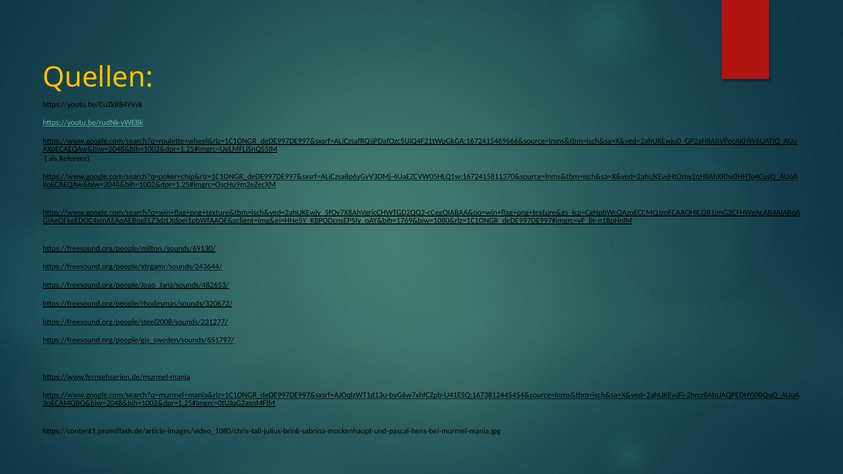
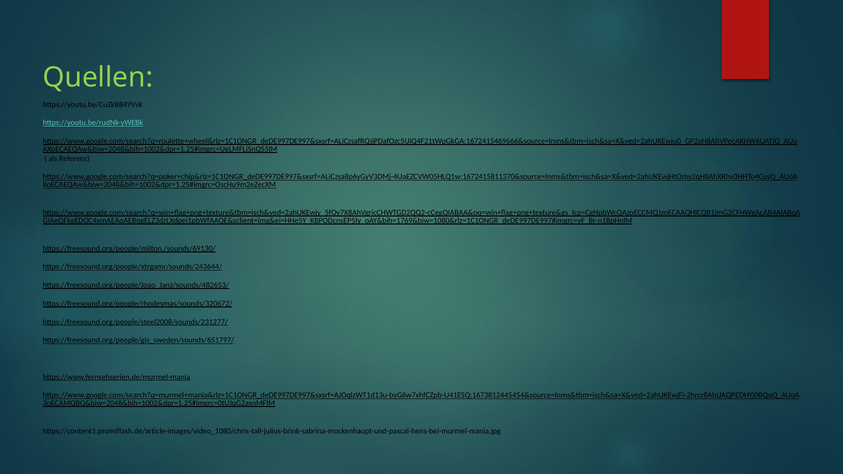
Quellen colour: yellow -> light green
